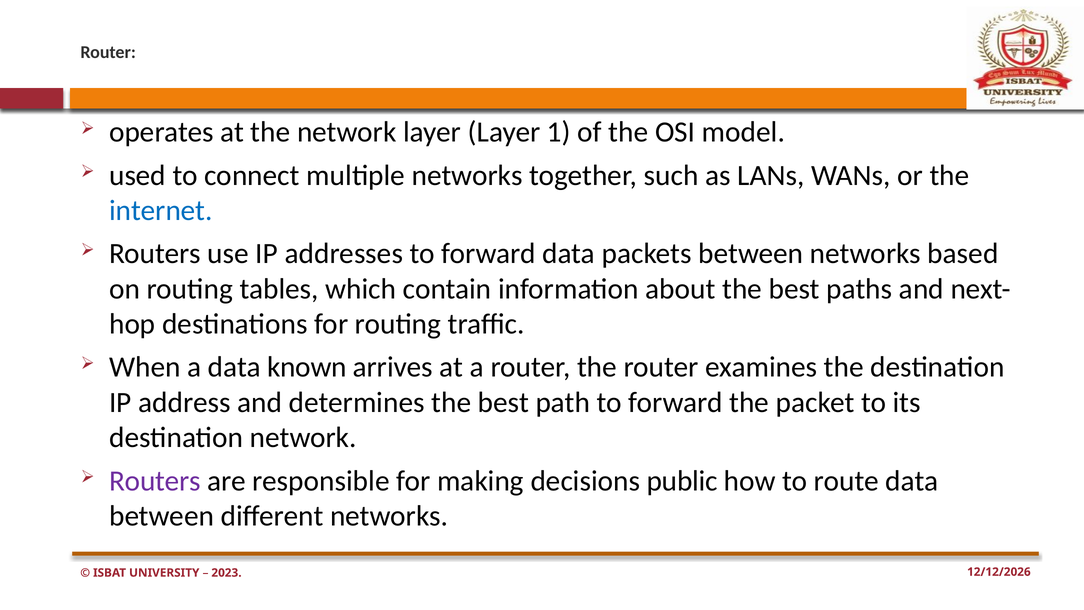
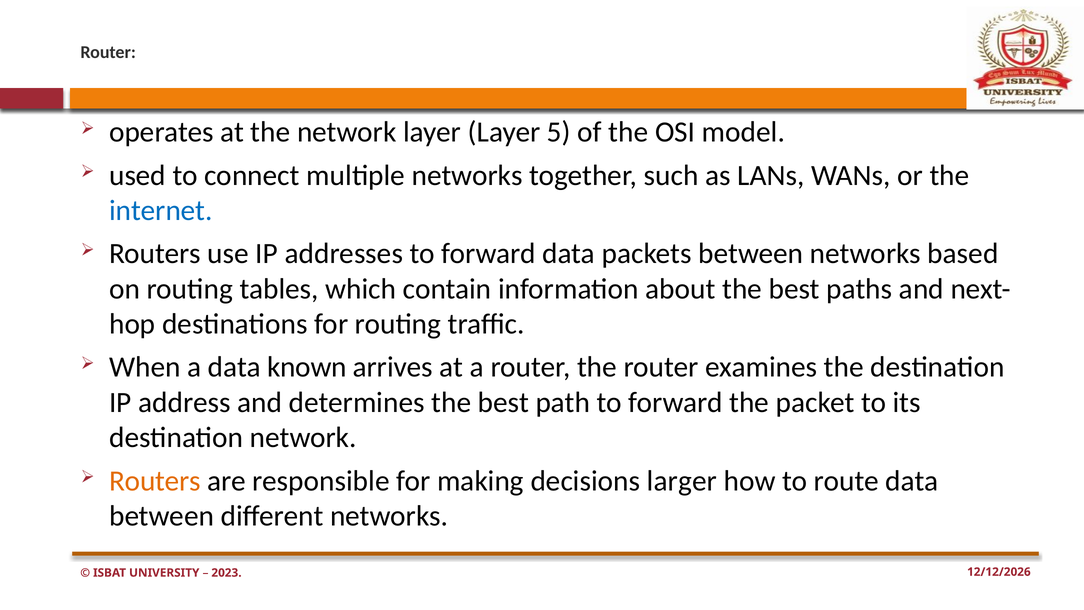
1: 1 -> 5
Routers at (155, 481) colour: purple -> orange
public: public -> larger
